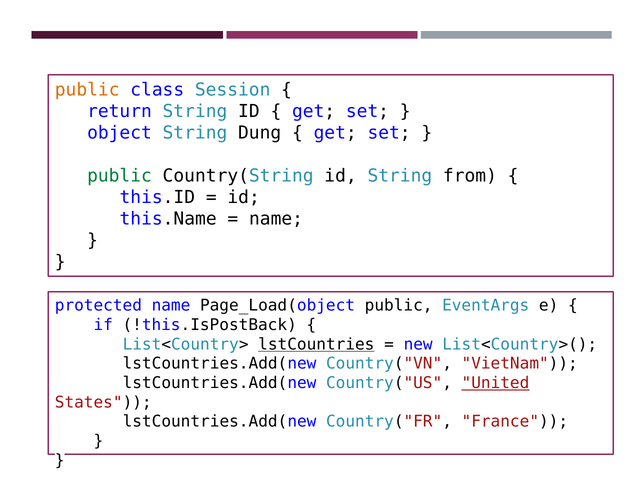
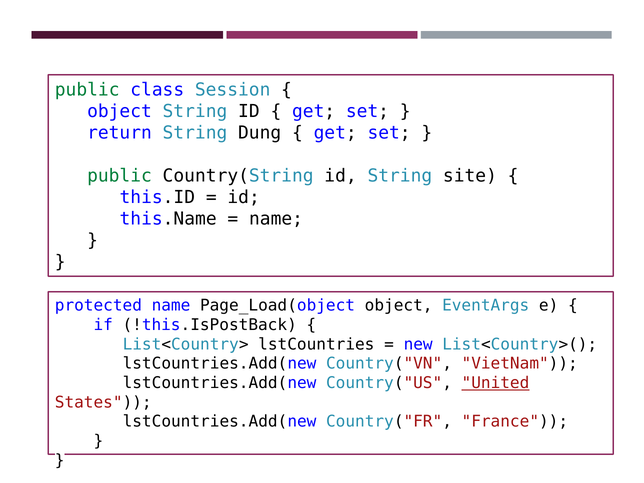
public at (87, 90) colour: orange -> green
return at (119, 111): return -> object
object: object -> return
from: from -> site
Page_Load(object public: public -> object
lstCountries underline: present -> none
